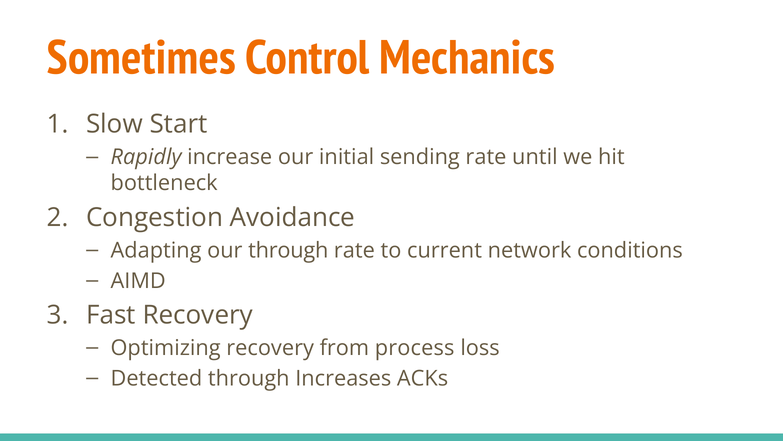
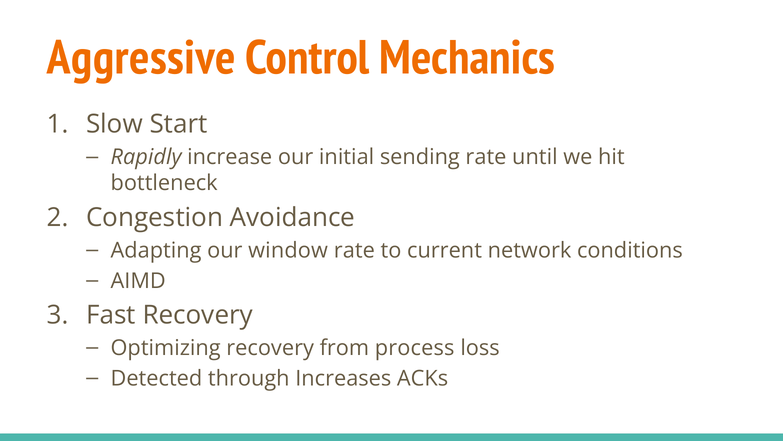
Sometimes: Sometimes -> Aggressive
our through: through -> window
